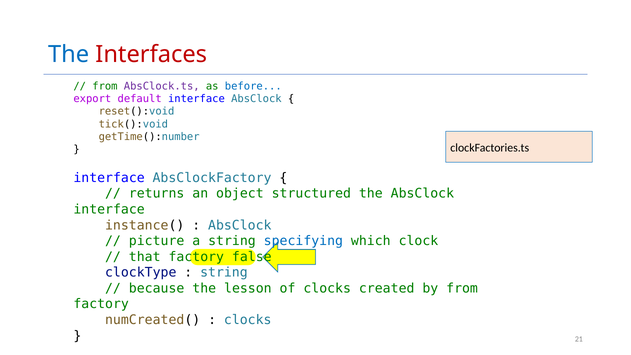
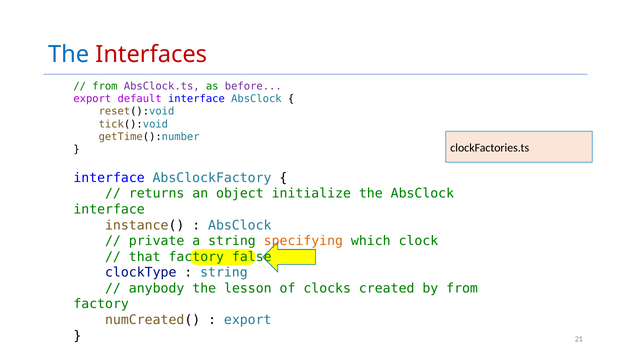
before colour: blue -> purple
structured: structured -> initialize
picture: picture -> private
specifying colour: blue -> orange
because: because -> anybody
clocks at (248, 320): clocks -> export
